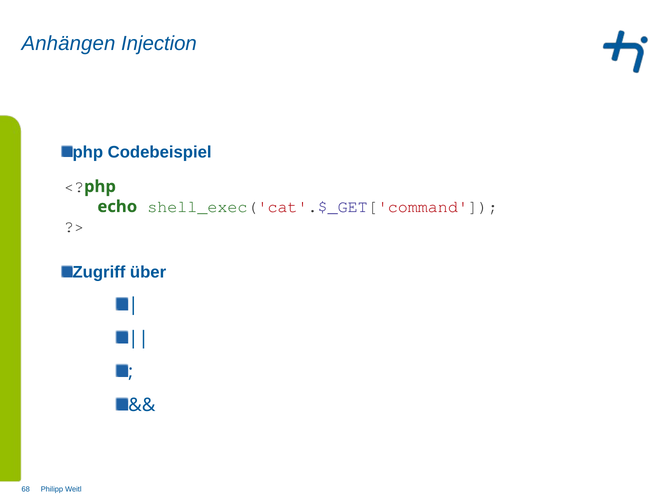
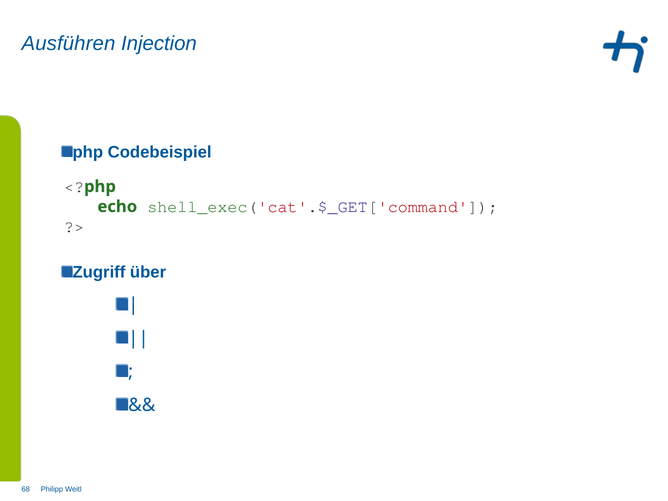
Anhängen: Anhängen -> Ausführen
